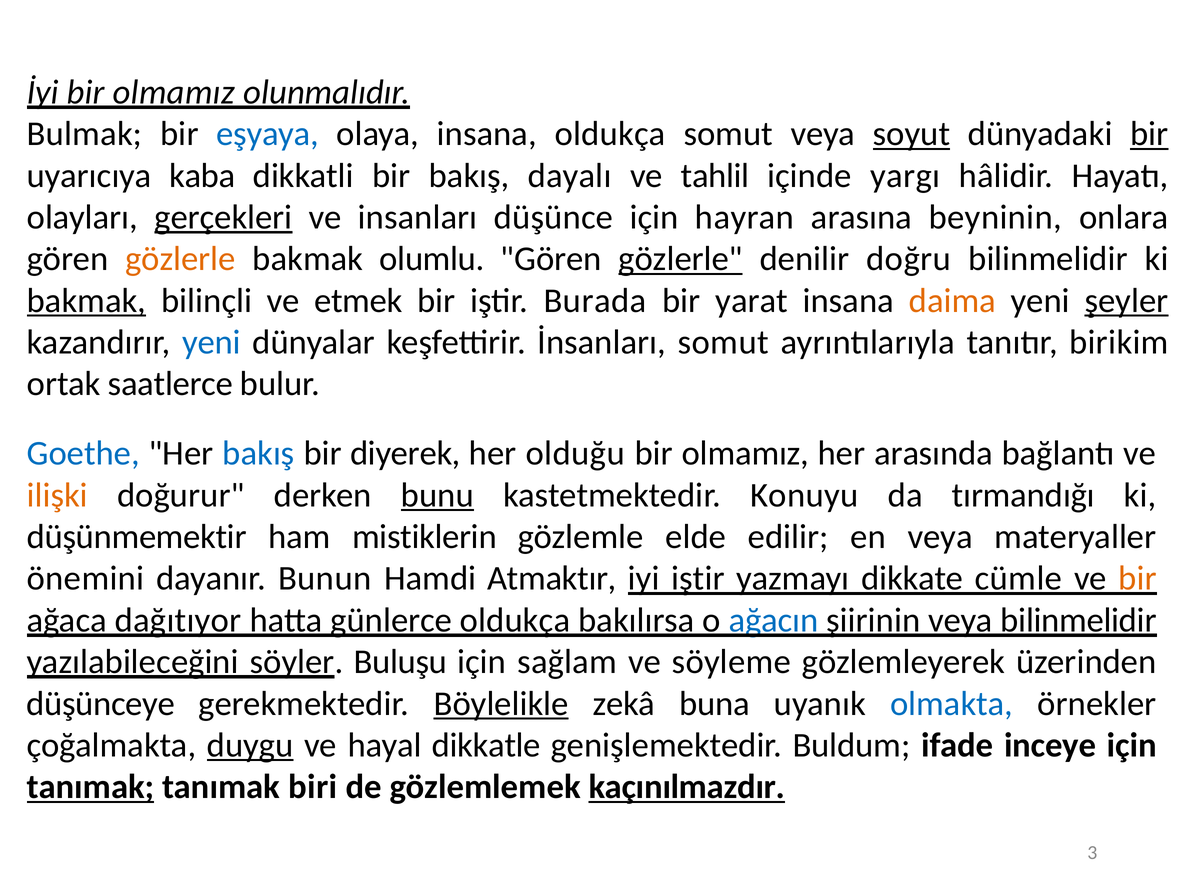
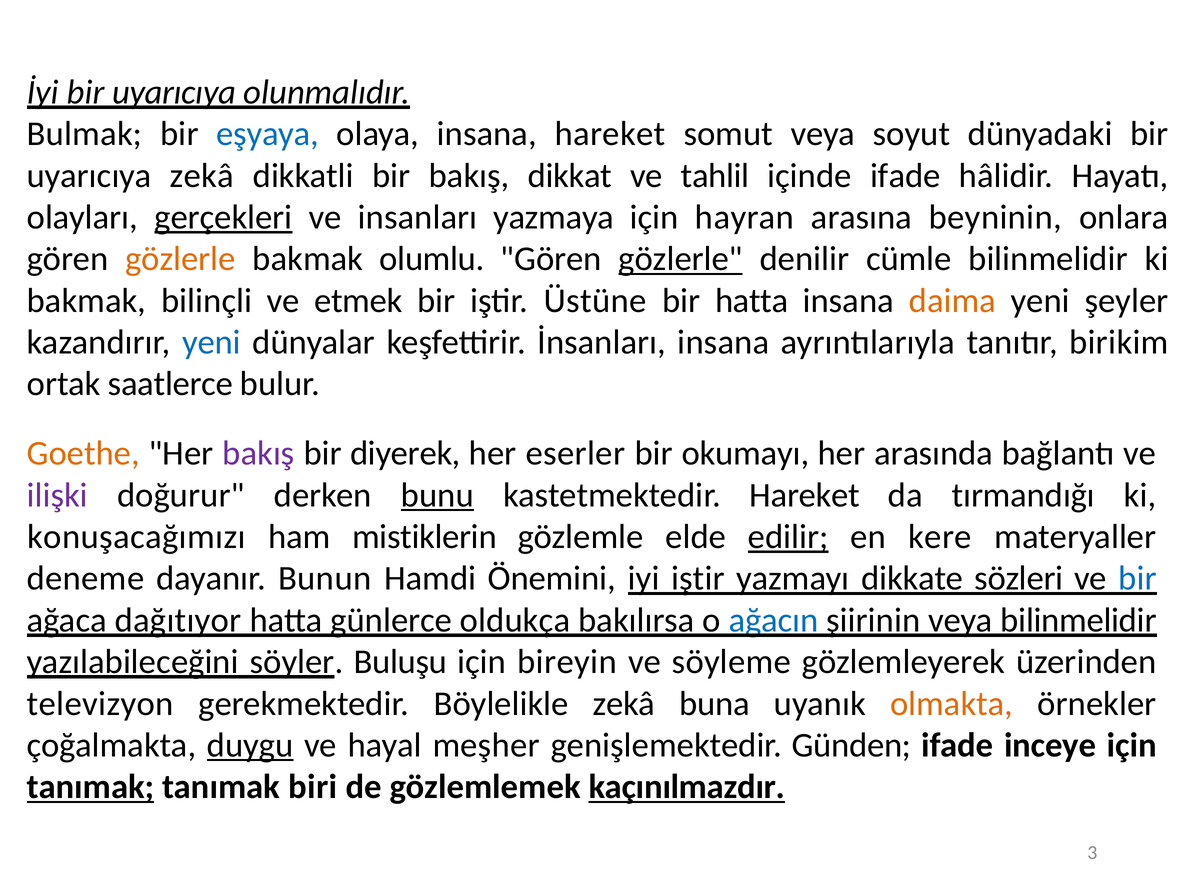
İyi bir olmamız: olmamız -> uyarıcıya
insana oldukça: oldukça -> hareket
soyut underline: present -> none
bir at (1149, 134) underline: present -> none
uyarıcıya kaba: kaba -> zekâ
dayalı: dayalı -> dikkat
içinde yargı: yargı -> ifade
düşünce: düşünce -> yazmaya
doğru: doğru -> cümle
bakmak at (86, 301) underline: present -> none
Burada: Burada -> Üstüne
bir yarat: yarat -> hatta
şeyler underline: present -> none
İnsanları somut: somut -> insana
Goethe colour: blue -> orange
bakış at (258, 454) colour: blue -> purple
olduğu: olduğu -> eserler
olmamız at (746, 454): olmamız -> okumayı
ilişki colour: orange -> purple
kastetmektedir Konuyu: Konuyu -> Hareket
düşünmemektir: düşünmemektir -> konuşacağımızı
edilir underline: none -> present
en veya: veya -> kere
önemini: önemini -> deneme
Atmaktır: Atmaktır -> Önemini
cümle: cümle -> sözleri
bir at (1138, 579) colour: orange -> blue
sağlam: sağlam -> bireyin
düşünceye: düşünceye -> televizyon
Böylelikle underline: present -> none
olmakta colour: blue -> orange
dikkatle: dikkatle -> meşher
Buldum: Buldum -> Günden
